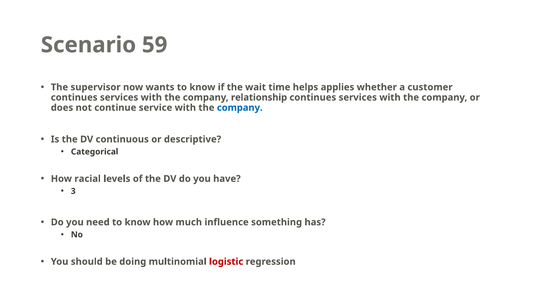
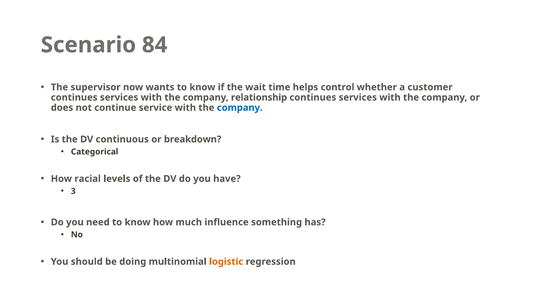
59: 59 -> 84
applies: applies -> control
descriptive: descriptive -> breakdown
logistic colour: red -> orange
